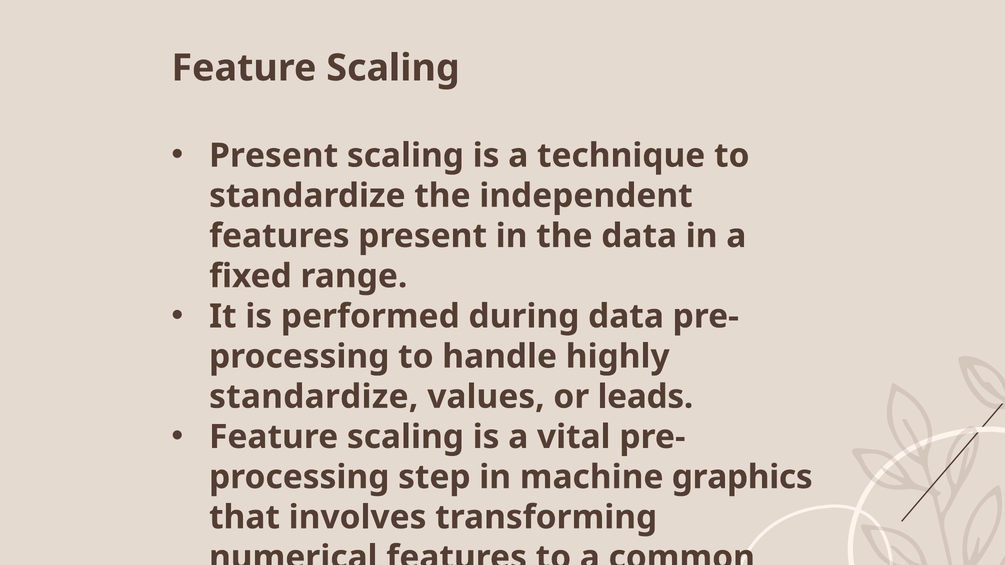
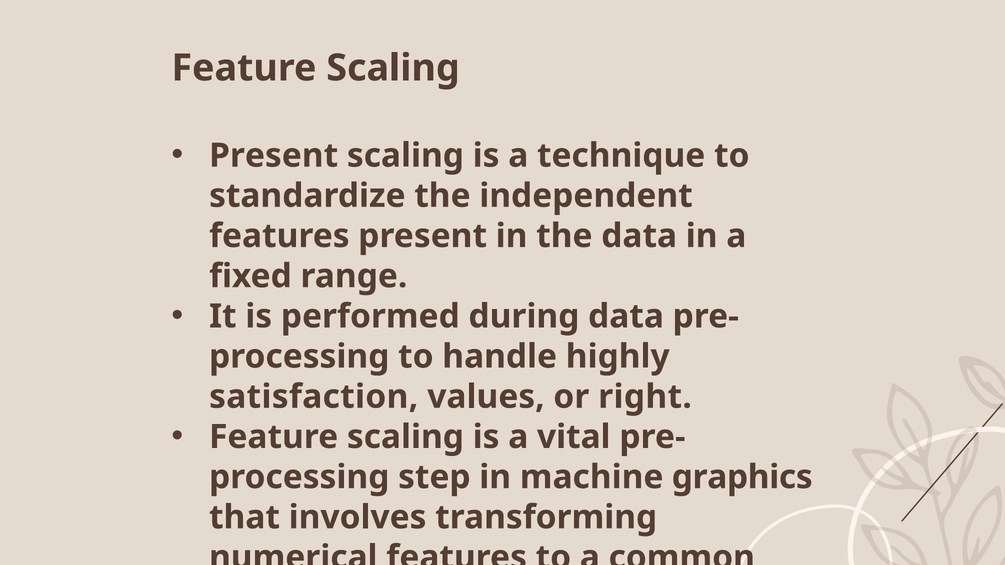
standardize at (314, 397): standardize -> satisfaction
leads: leads -> right
